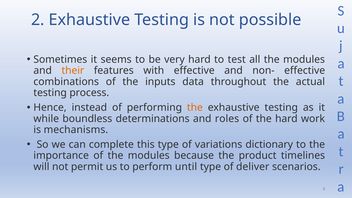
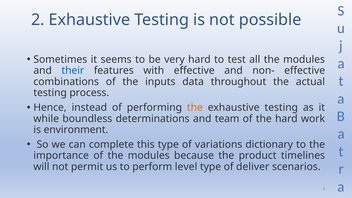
their colour: orange -> blue
roles: roles -> team
mechanisms: mechanisms -> environment
until: until -> level
